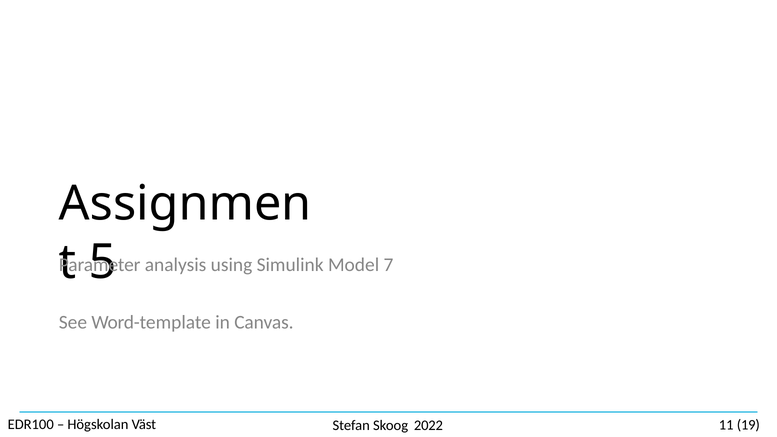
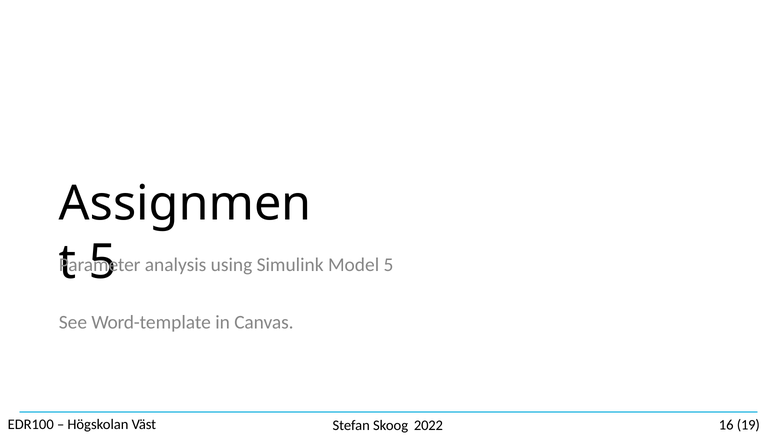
Model 7: 7 -> 5
11: 11 -> 16
